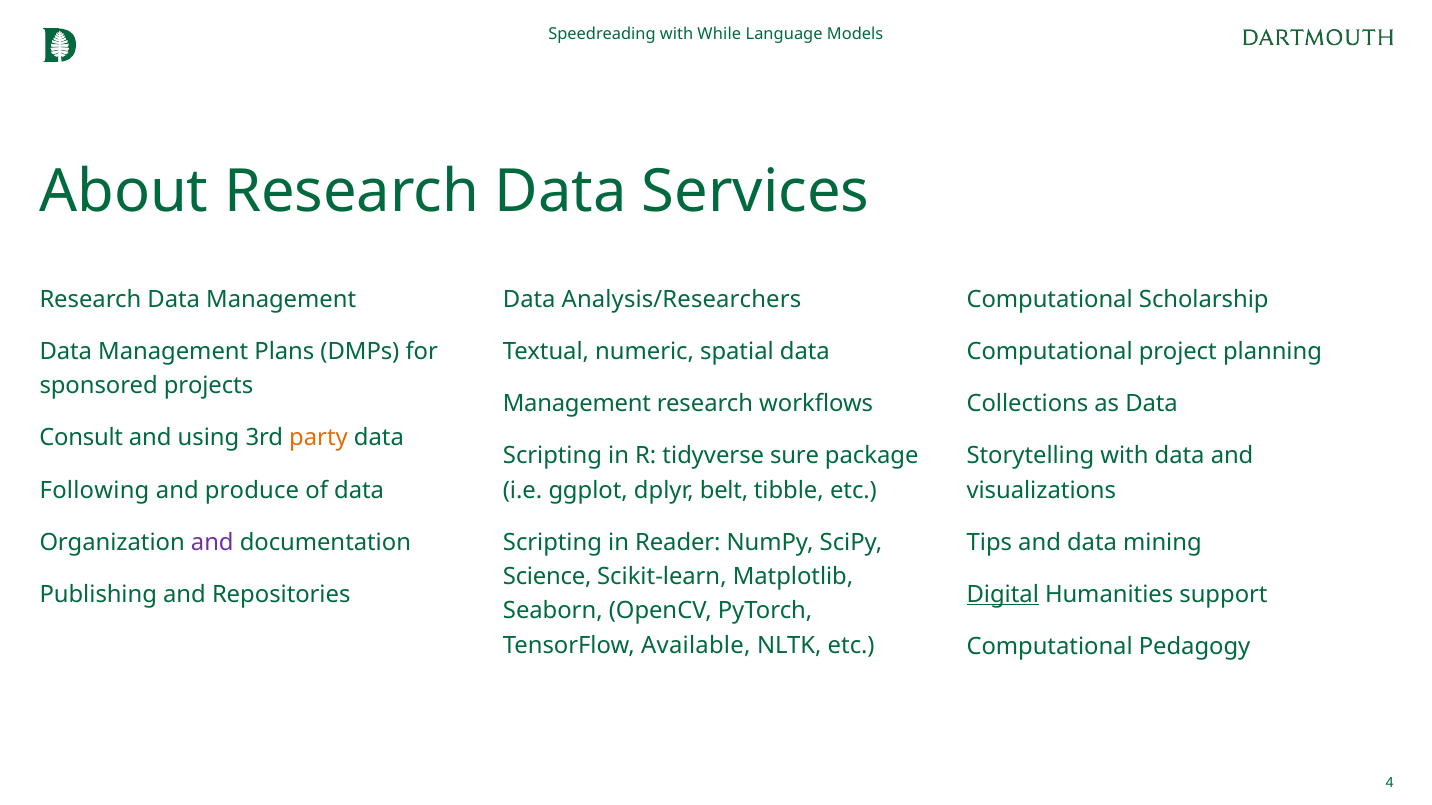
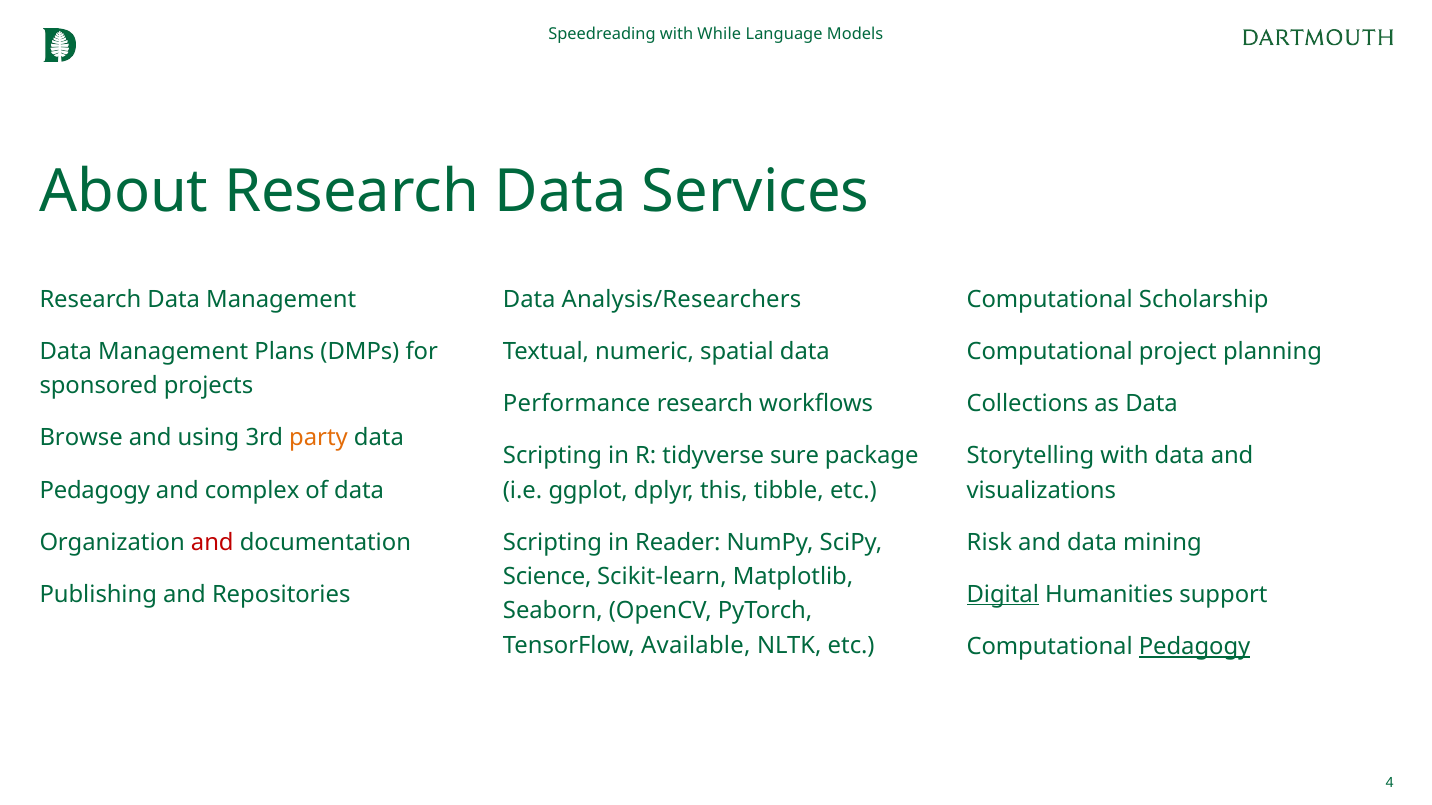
Management at (577, 404): Management -> Performance
Consult: Consult -> Browse
belt: belt -> this
Following at (95, 491): Following -> Pedagogy
produce: produce -> complex
Tips: Tips -> Risk
and at (212, 543) colour: purple -> red
Pedagogy at (1195, 647) underline: none -> present
